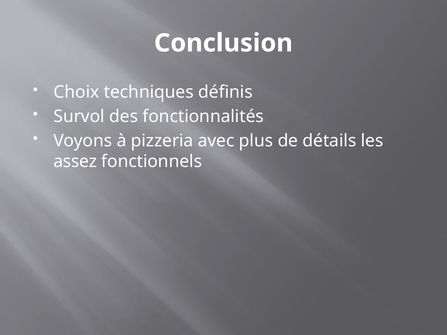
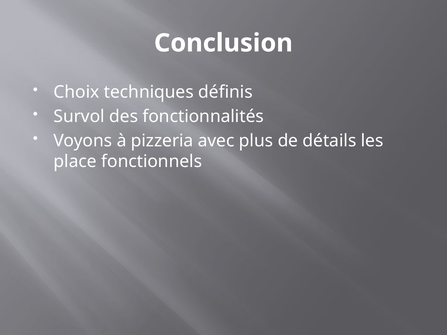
assez: assez -> place
